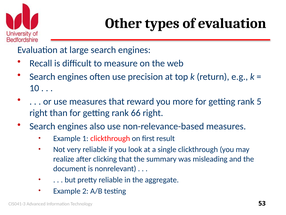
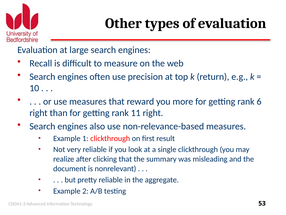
5: 5 -> 6
66: 66 -> 11
